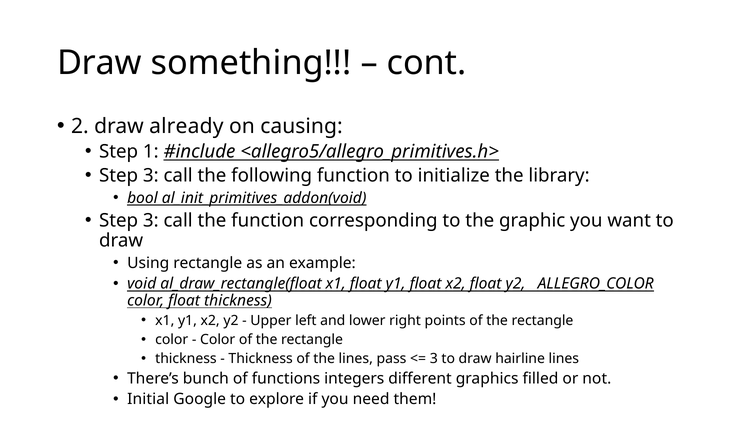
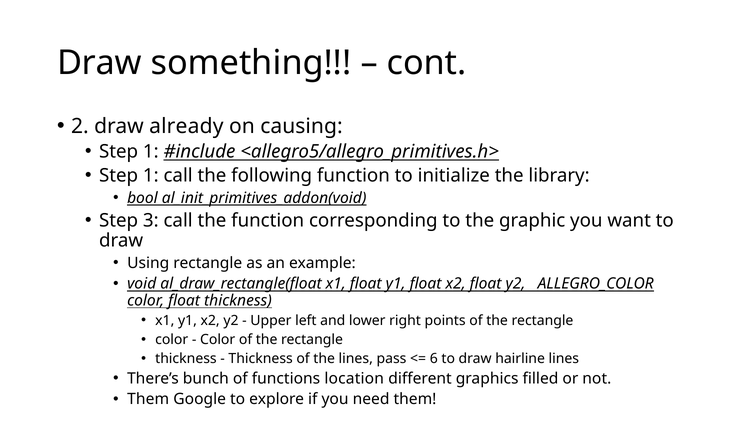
3 at (151, 176): 3 -> 1
3 at (434, 358): 3 -> 6
integers: integers -> location
Initial at (148, 399): Initial -> Them
